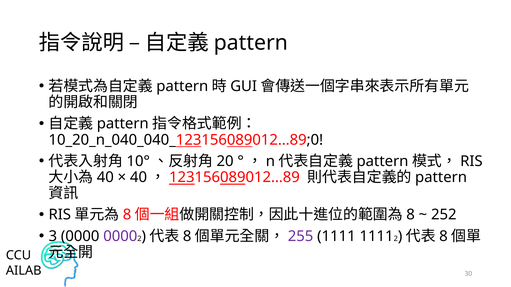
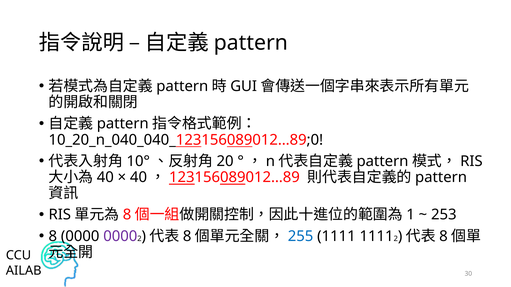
8 at (411, 215): 8 -> 1
252: 252 -> 253
3 at (53, 236): 3 -> 8
255 colour: purple -> blue
